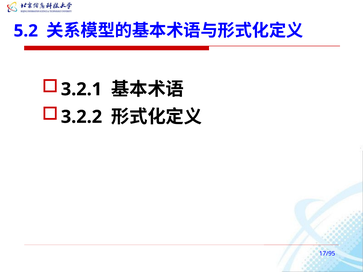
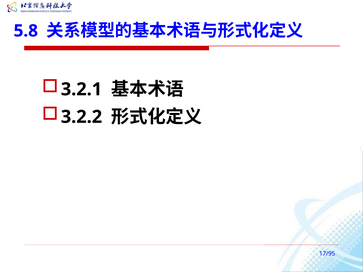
5.2: 5.2 -> 5.8
